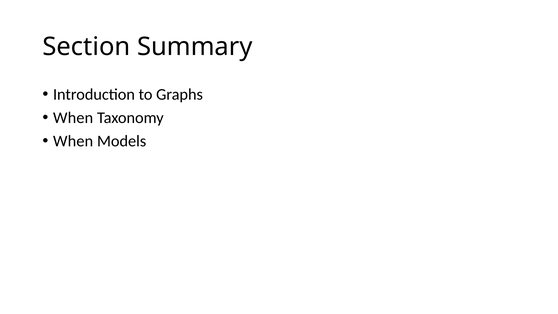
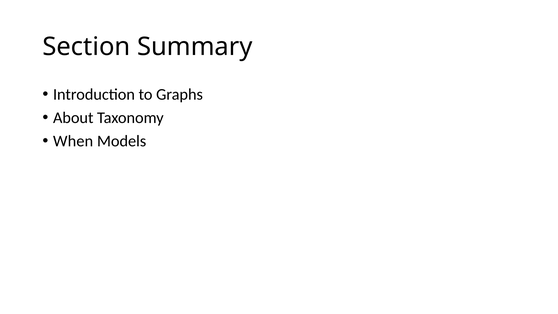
When at (73, 118): When -> About
